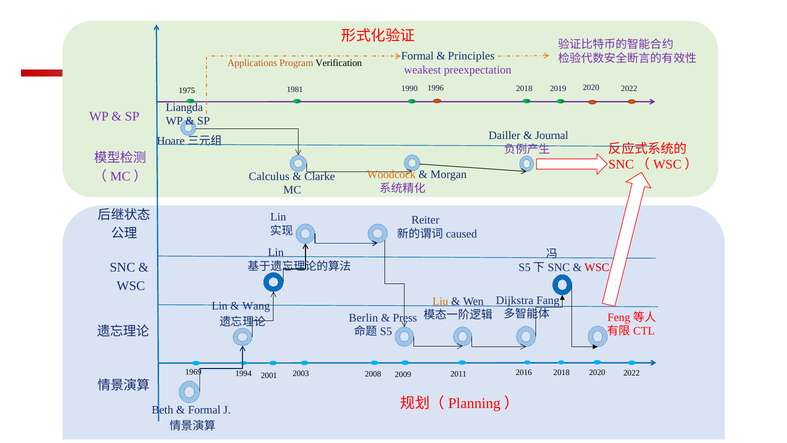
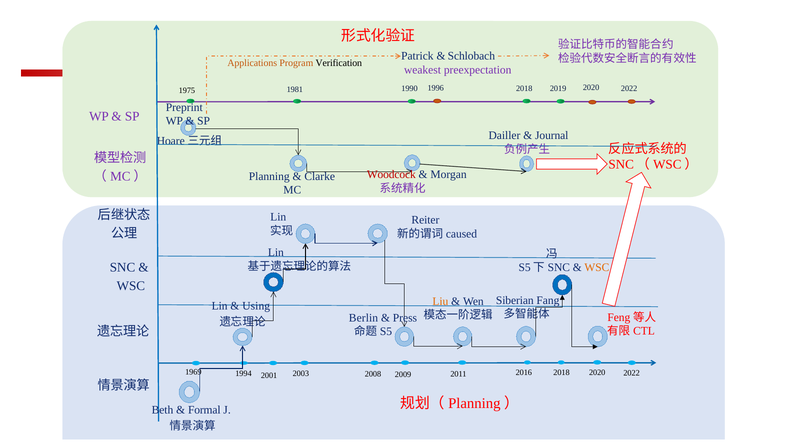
Formal at (417, 56): Formal -> Patrick
Principles: Principles -> Schlobach
Liangda: Liangda -> Preprint
Woodcock colour: orange -> red
Calculus: Calculus -> Planning
WSC at (597, 268) colour: red -> orange
Dijkstra: Dijkstra -> Siberian
Wang: Wang -> Using
